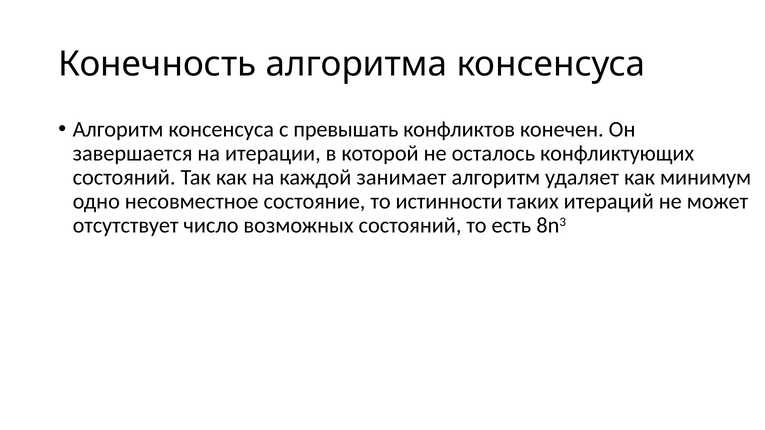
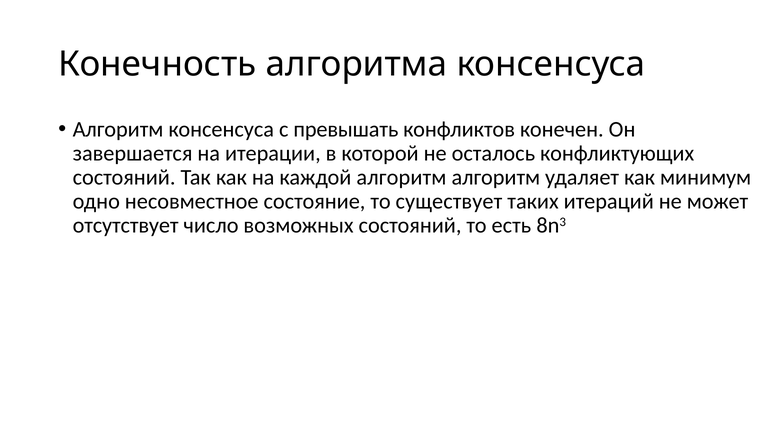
каждой занимает: занимает -> алгоритм
истинности: истинности -> существует
